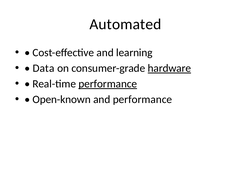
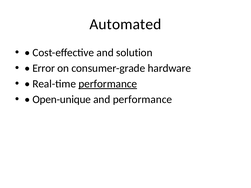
learning: learning -> solution
Data: Data -> Error
hardware underline: present -> none
Open-known: Open-known -> Open-unique
